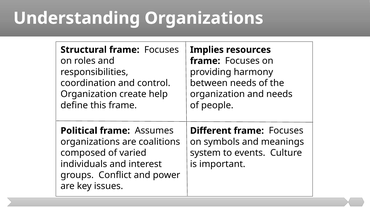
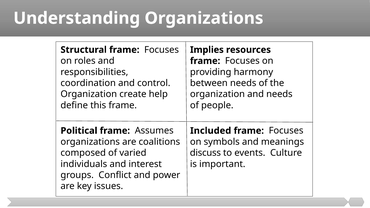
Different: Different -> Included
system: system -> discuss
